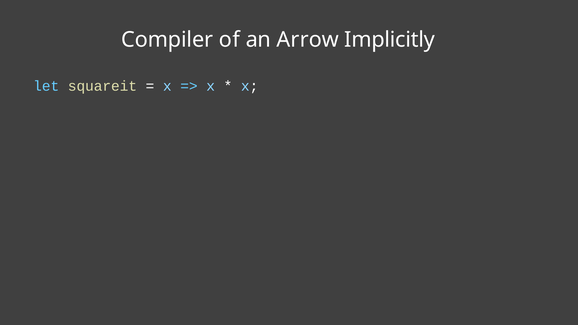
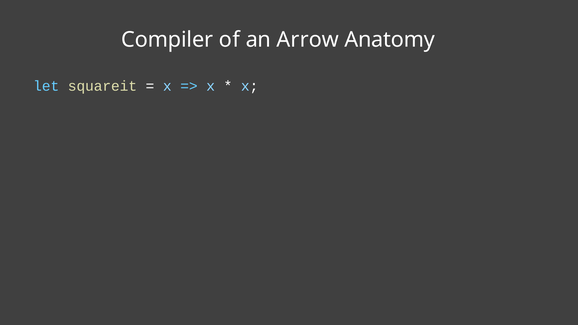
Implicitly: Implicitly -> Anatomy
